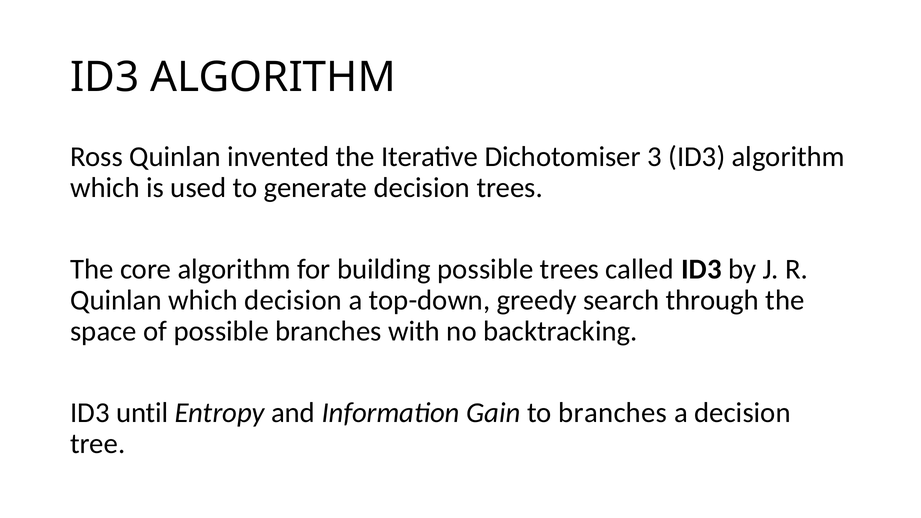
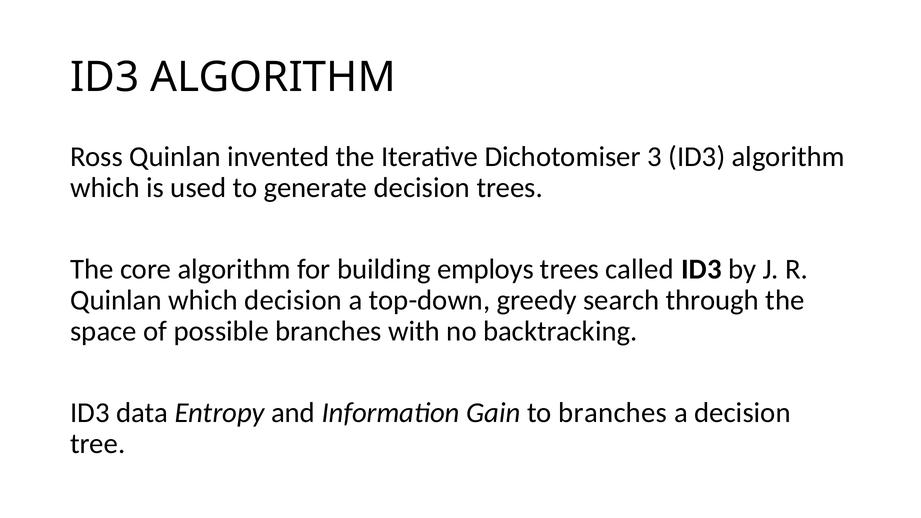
building possible: possible -> employs
until: until -> data
